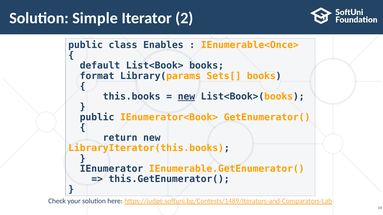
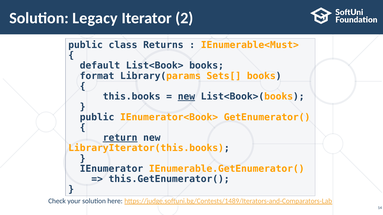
Simple: Simple -> Legacy
Enables: Enables -> Returns
IEnumerable<Once>: IEnumerable<Once> -> IEnumerable<Must>
return underline: none -> present
